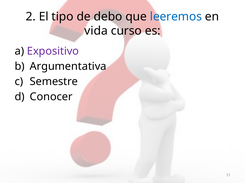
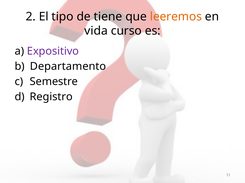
debo: debo -> tiene
leeremos colour: blue -> orange
Argumentativa: Argumentativa -> Departamento
Conocer: Conocer -> Registro
